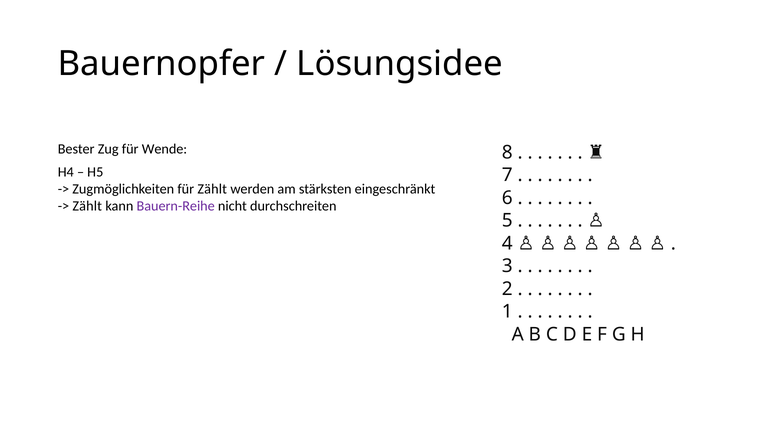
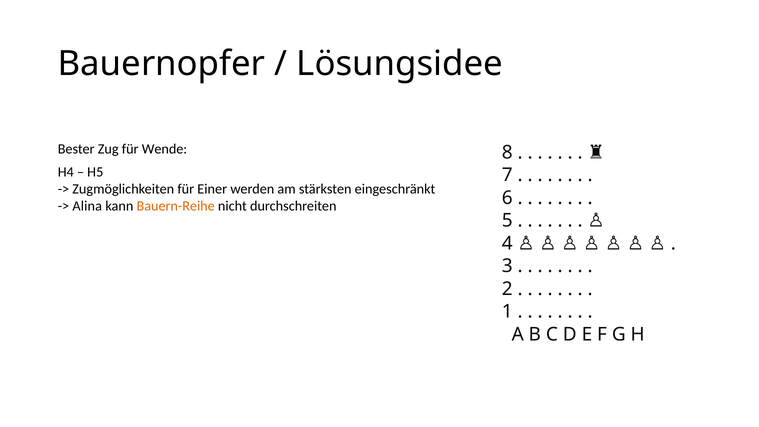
für Zählt: Zählt -> Einer
Zählt at (87, 206): Zählt -> Alina
Bauern-Reihe colour: purple -> orange
